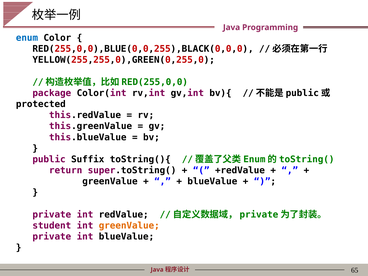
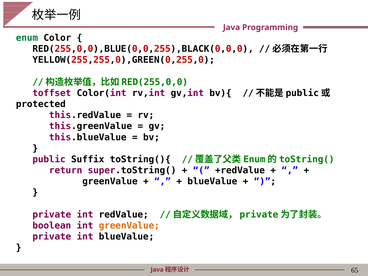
enum colour: blue -> green
package: package -> toffset
student: student -> boolean
